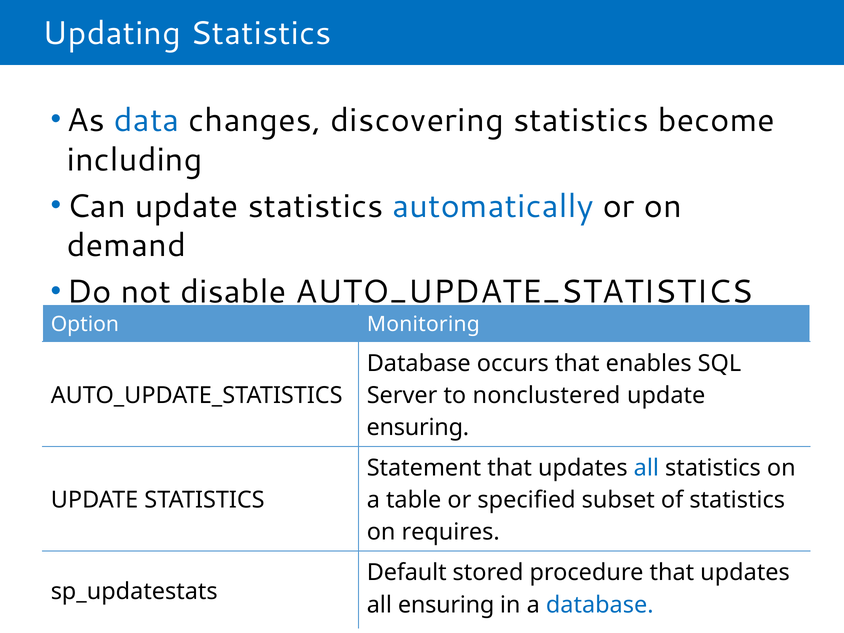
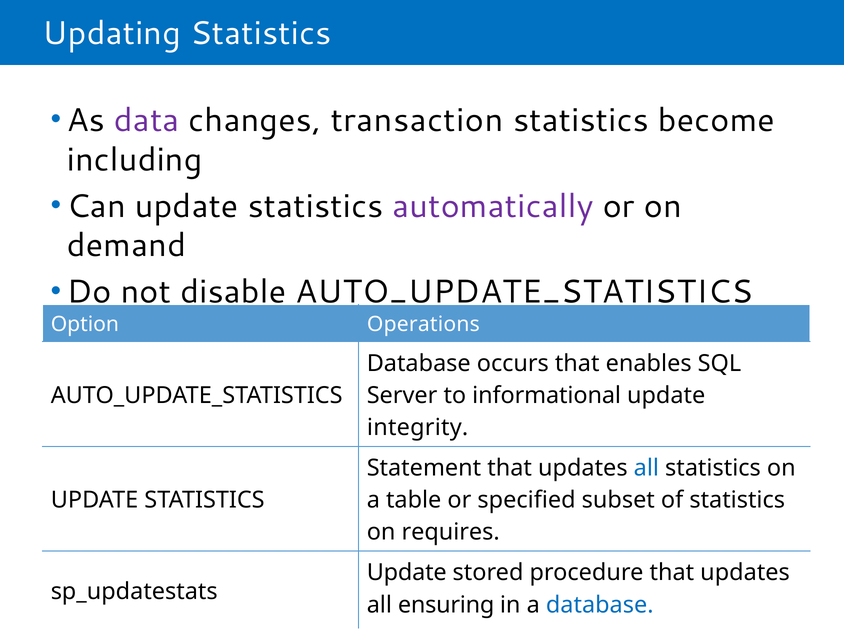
data colour: blue -> purple
discovering: discovering -> transaction
automatically colour: blue -> purple
Monitoring: Monitoring -> Operations
nonclustered: nonclustered -> informational
ensuring at (418, 428): ensuring -> integrity
Default at (407, 573): Default -> Update
